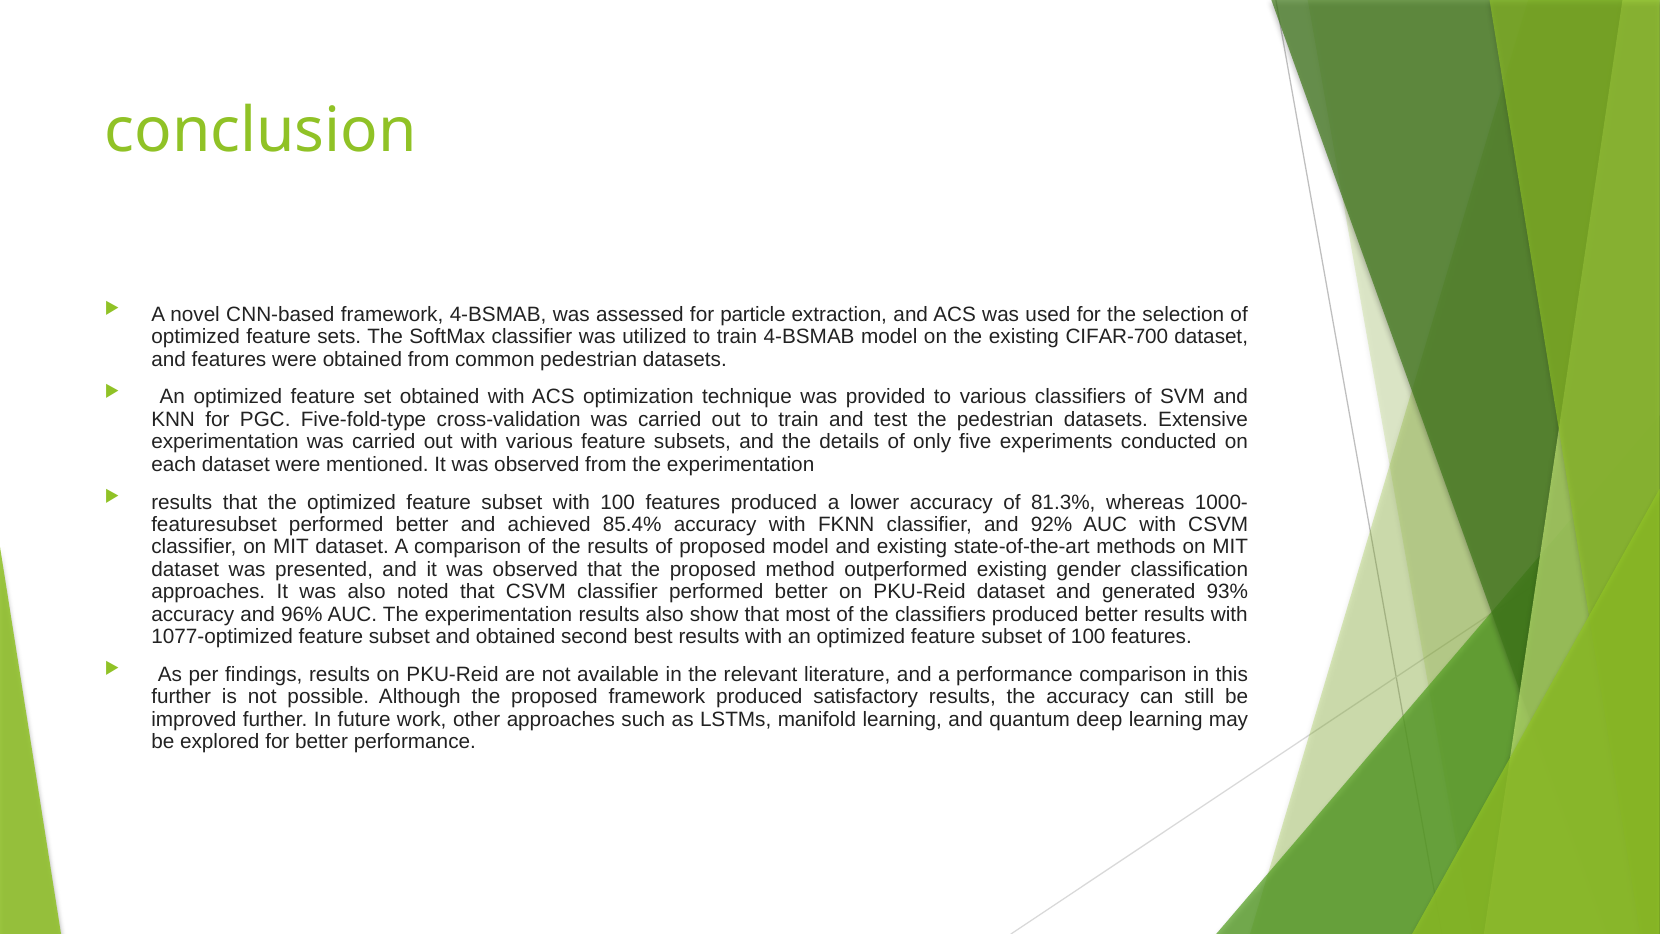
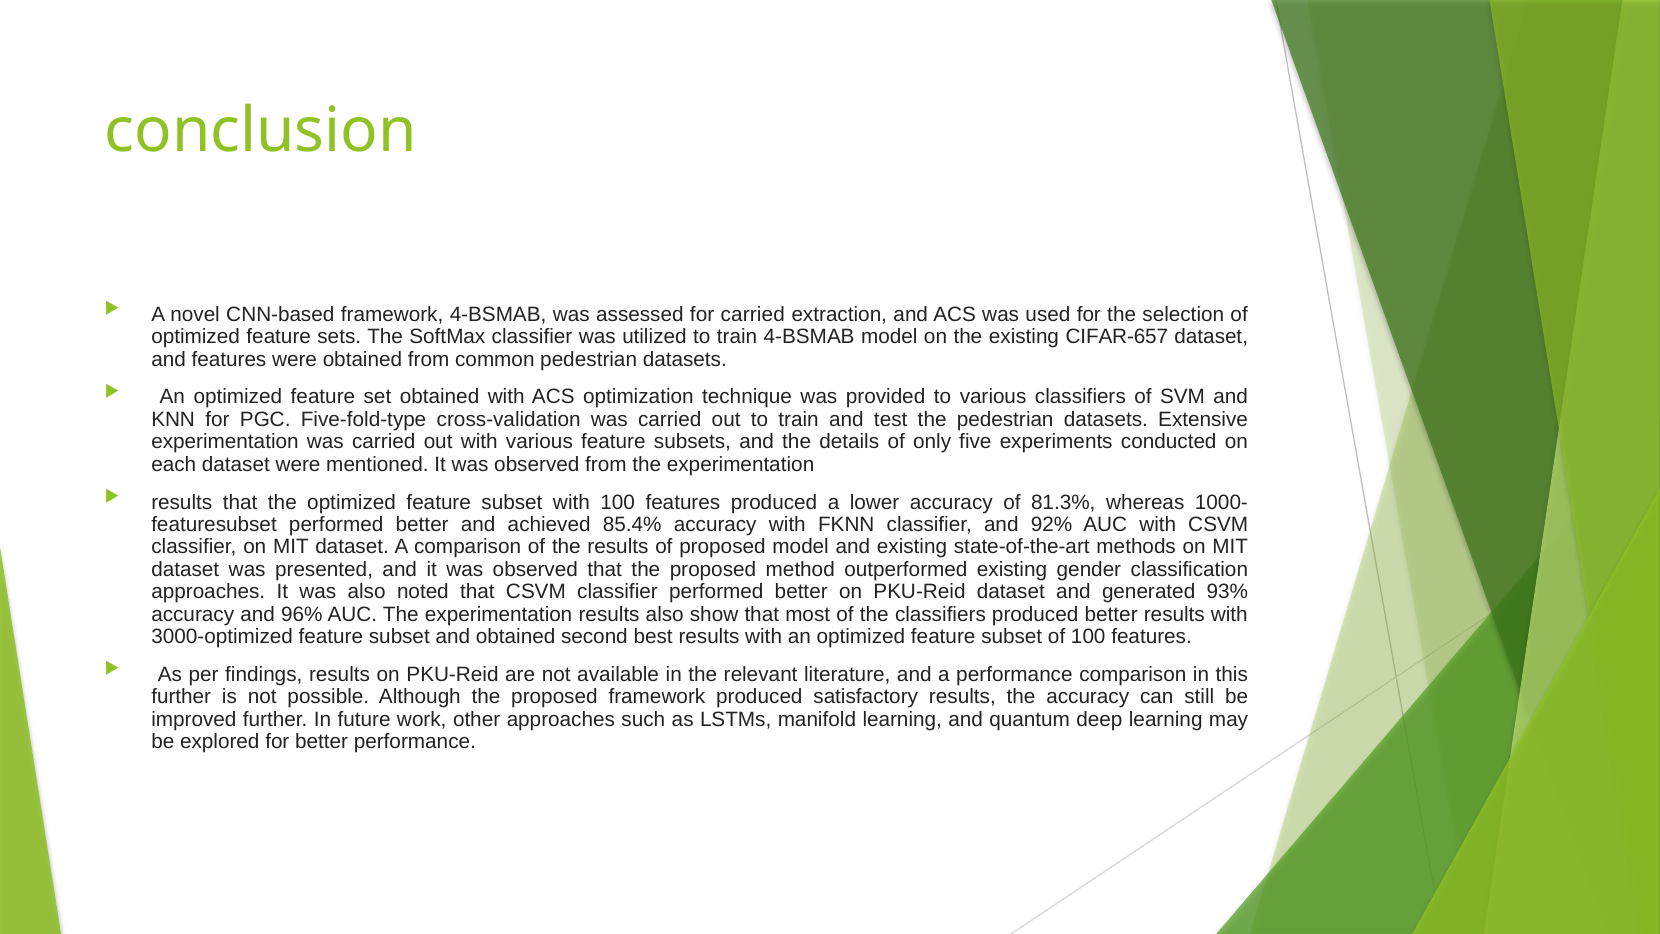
for particle: particle -> carried
CIFAR-700: CIFAR-700 -> CIFAR-657
1077-optimized: 1077-optimized -> 3000-optimized
